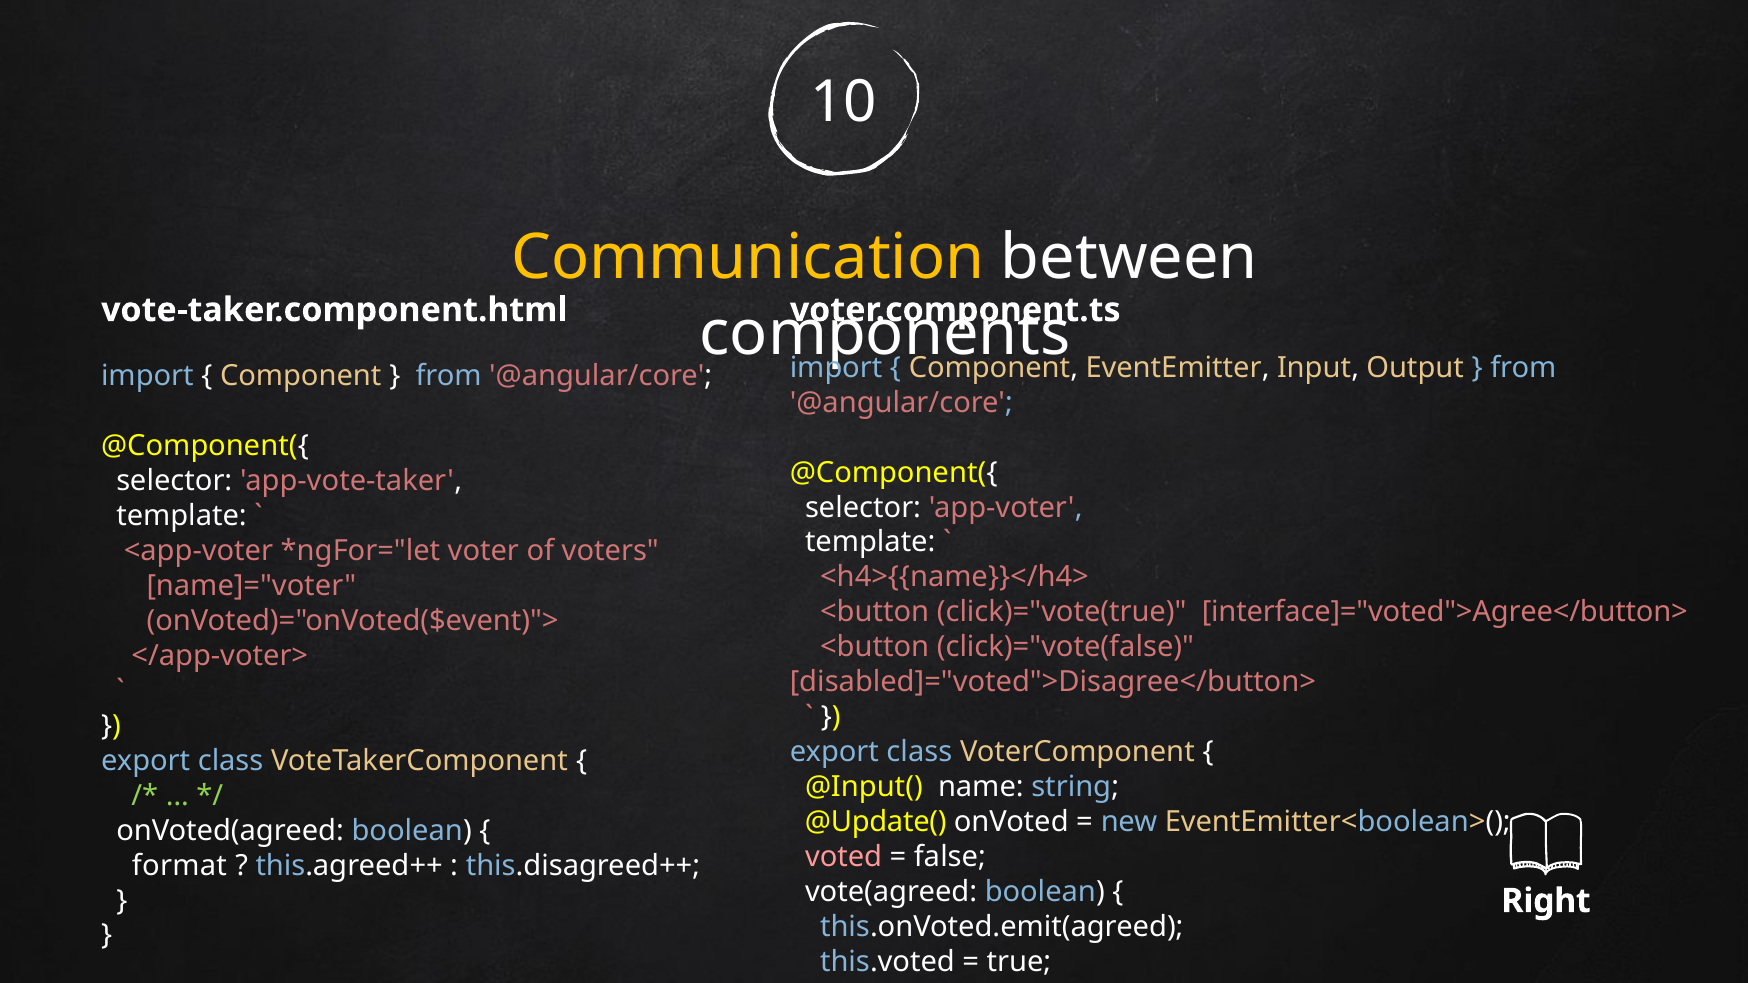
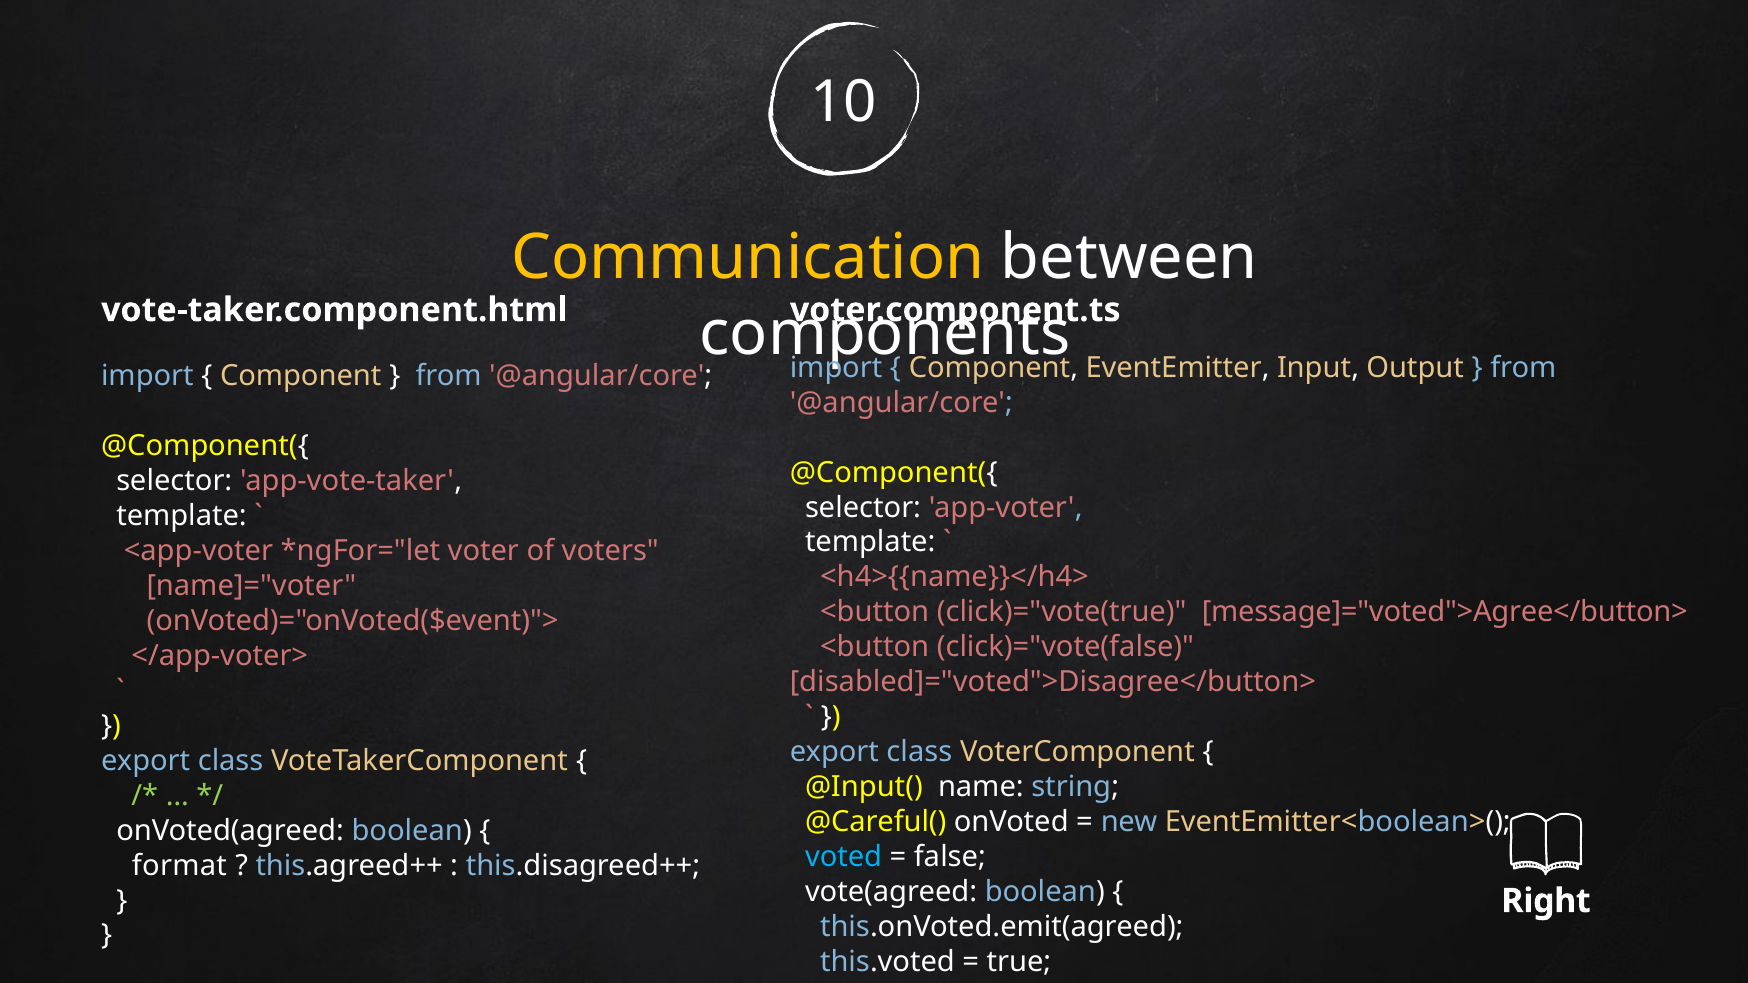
interface]="voted">Agree</button>: interface]="voted">Agree</button> -> message]="voted">Agree</button>
@Update(: @Update( -> @Careful(
voted colour: pink -> light blue
